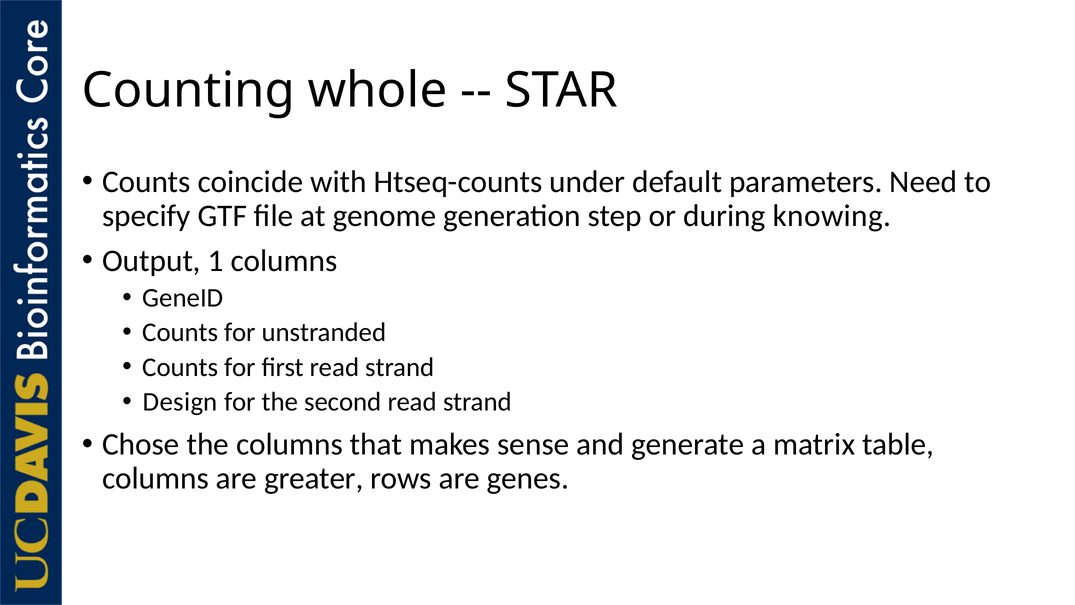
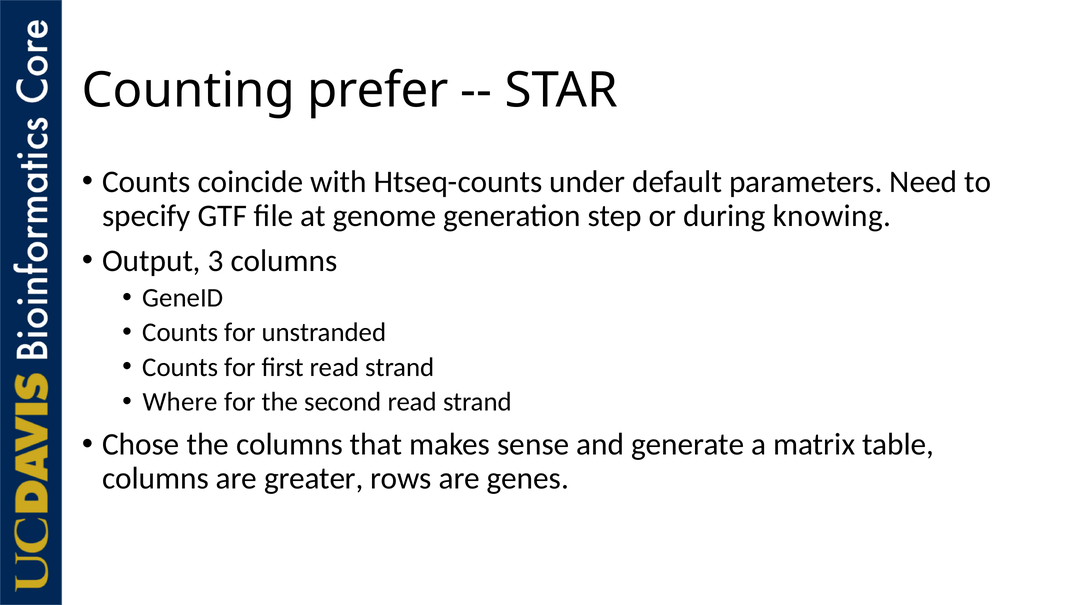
whole: whole -> prefer
1: 1 -> 3
Design: Design -> Where
